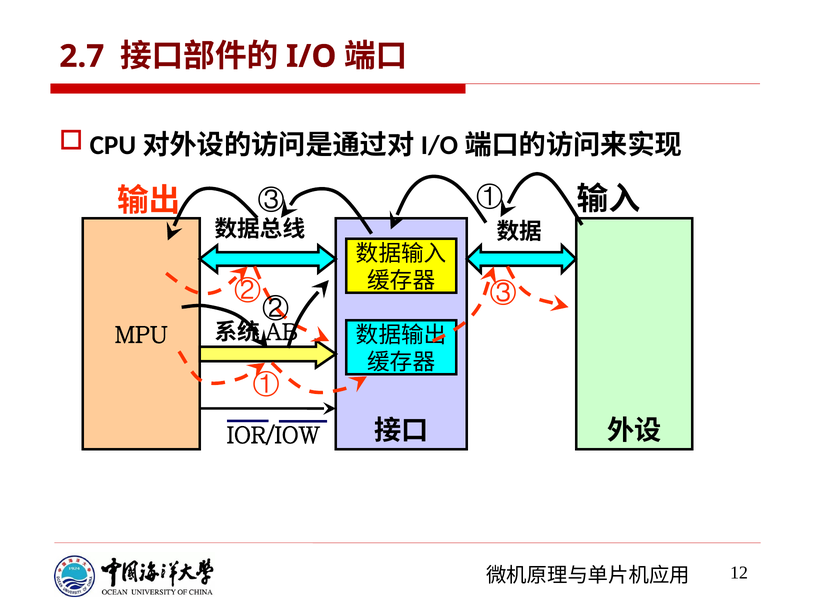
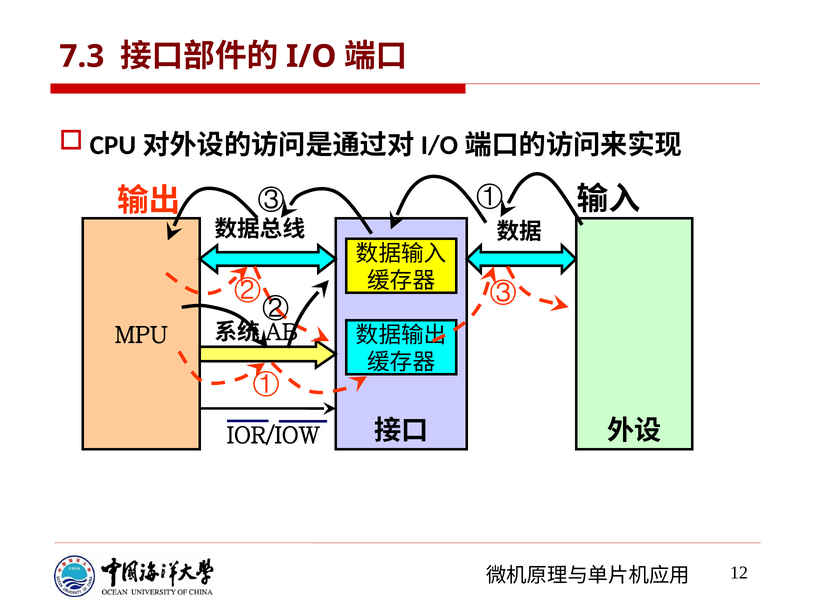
2.7: 2.7 -> 7.3
